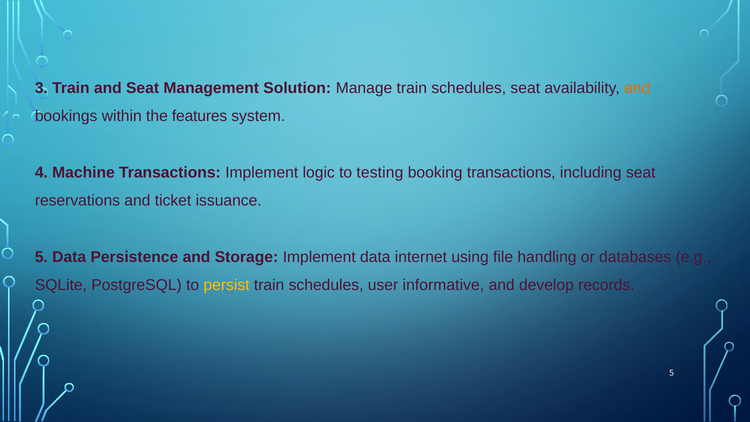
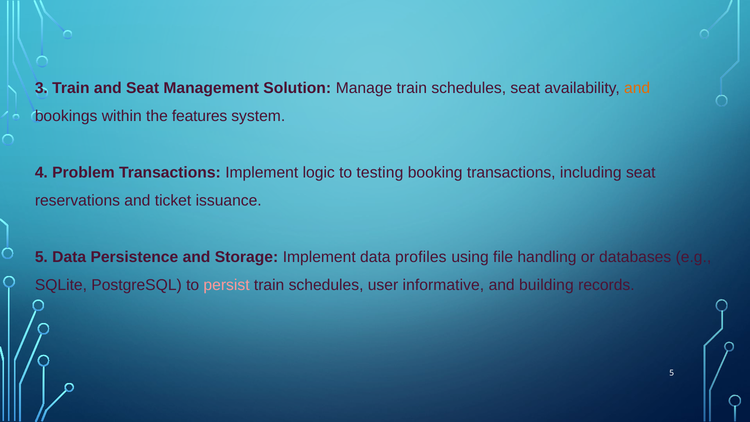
Machine: Machine -> Problem
internet: internet -> profiles
persist colour: yellow -> pink
develop: develop -> building
